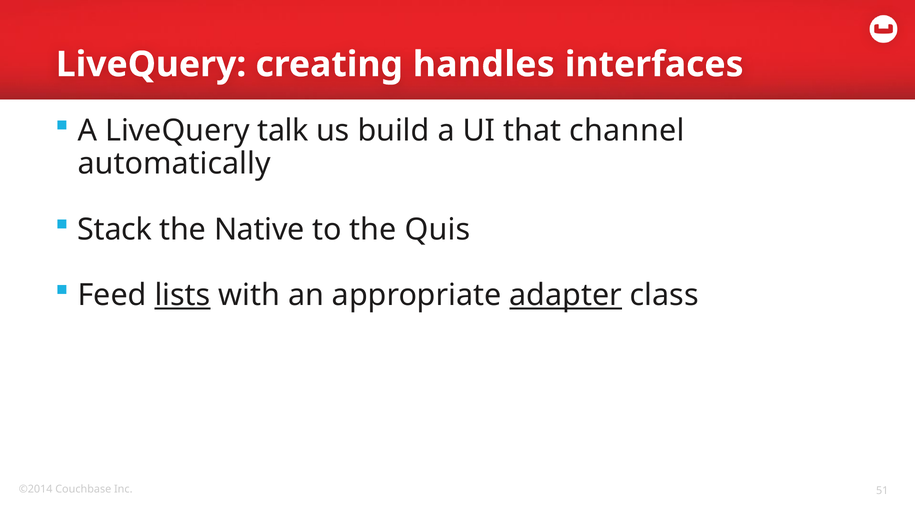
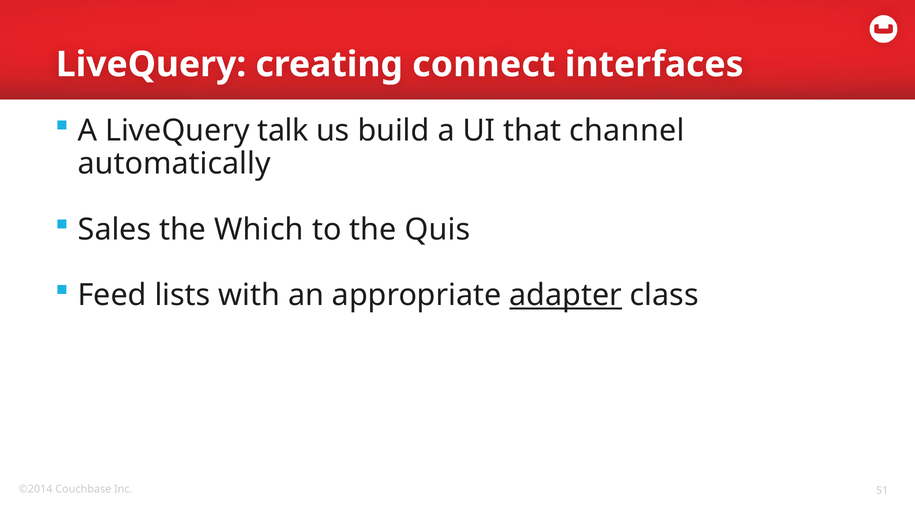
handles: handles -> connect
Stack: Stack -> Sales
Native: Native -> Which
lists underline: present -> none
